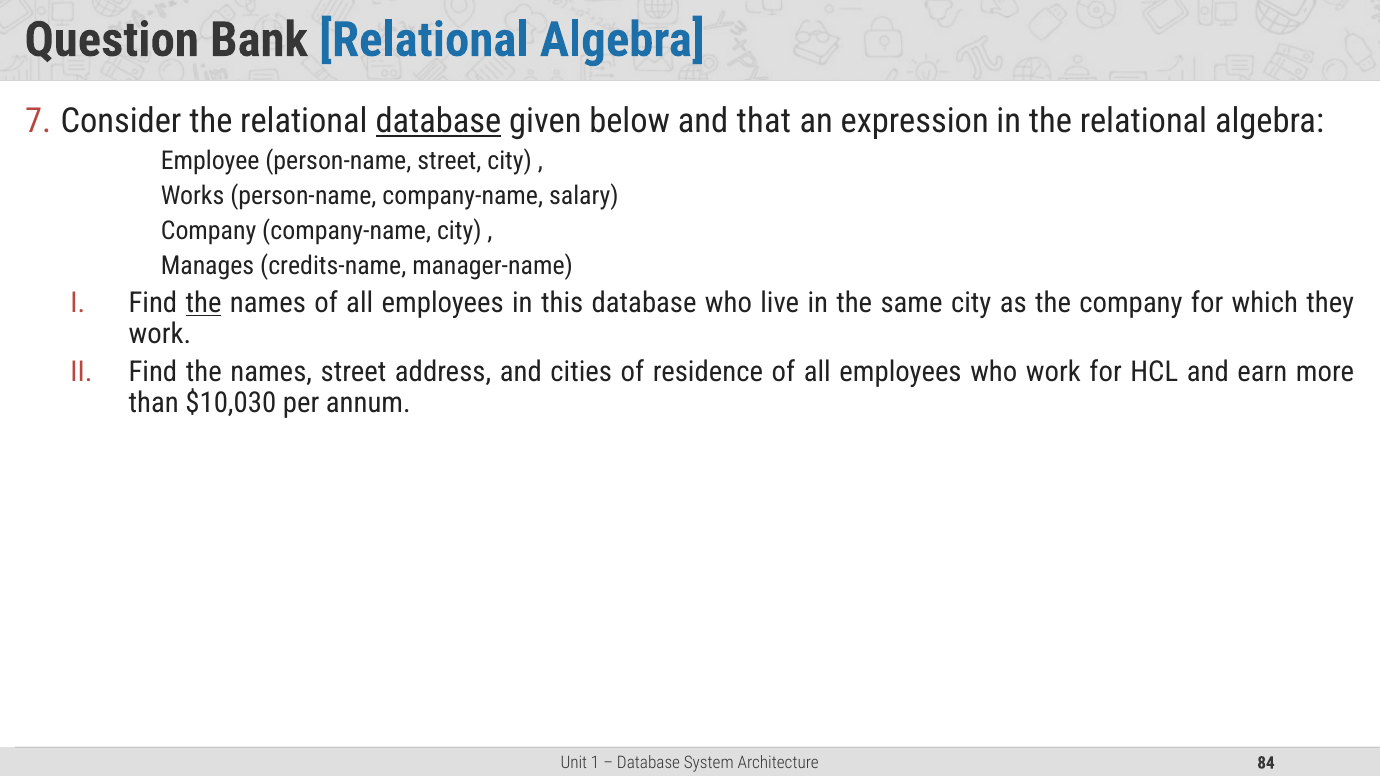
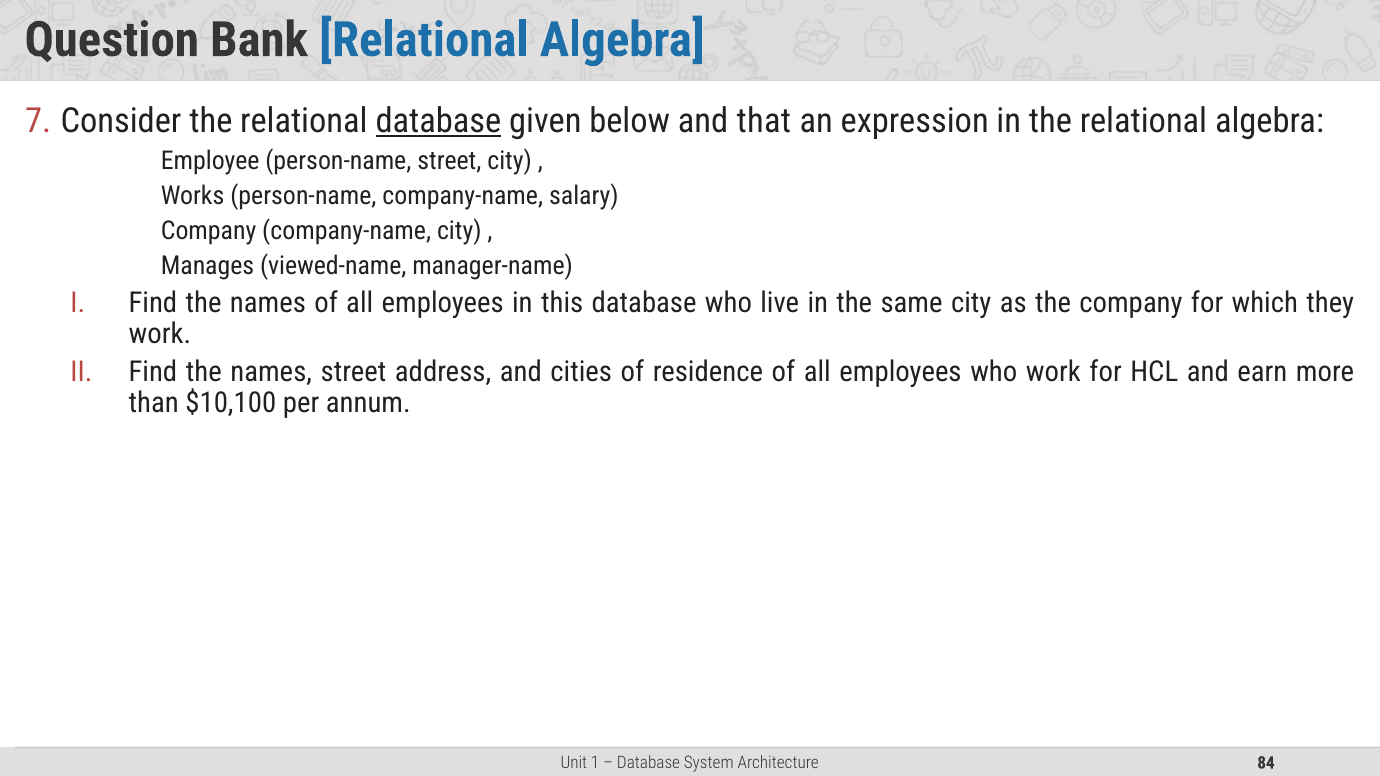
credits-name: credits-name -> viewed-name
the at (204, 303) underline: present -> none
$10,030: $10,030 -> $10,100
